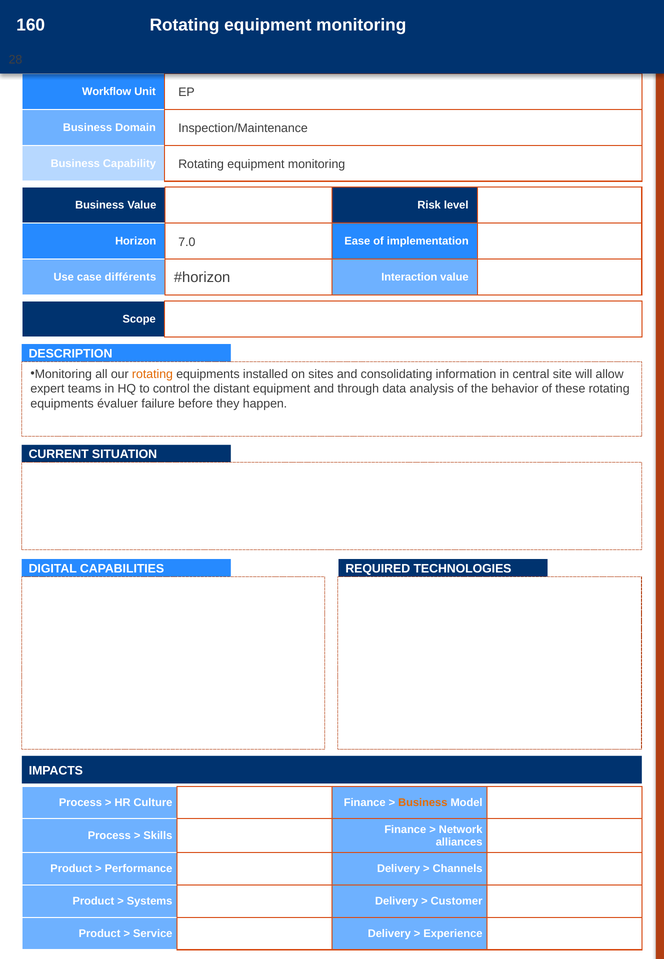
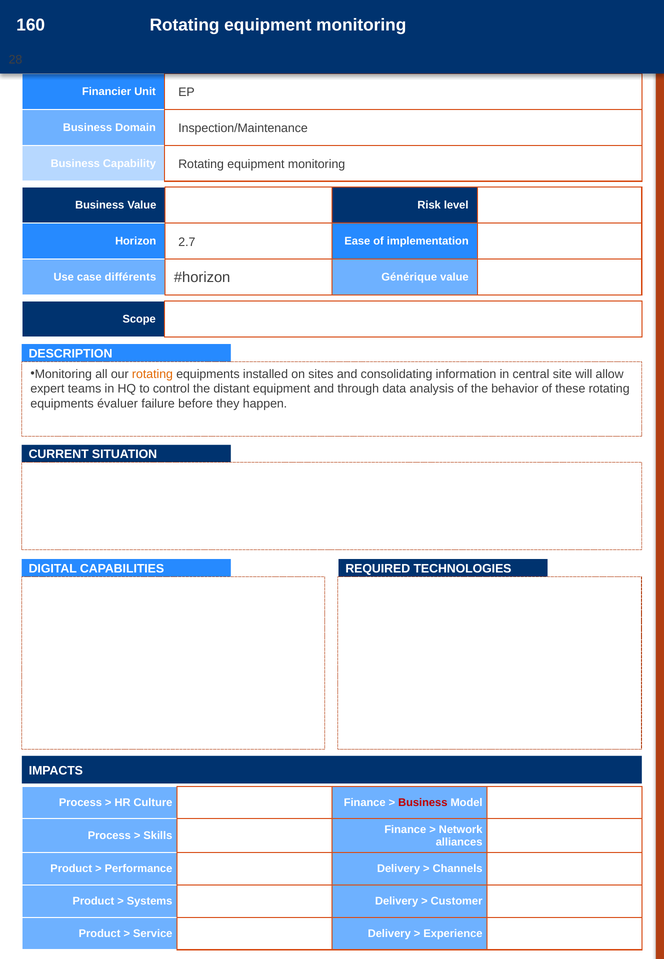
Workflow: Workflow -> Financier
7.0: 7.0 -> 2.7
Interaction: Interaction -> Générique
Business at (423, 803) colour: orange -> red
